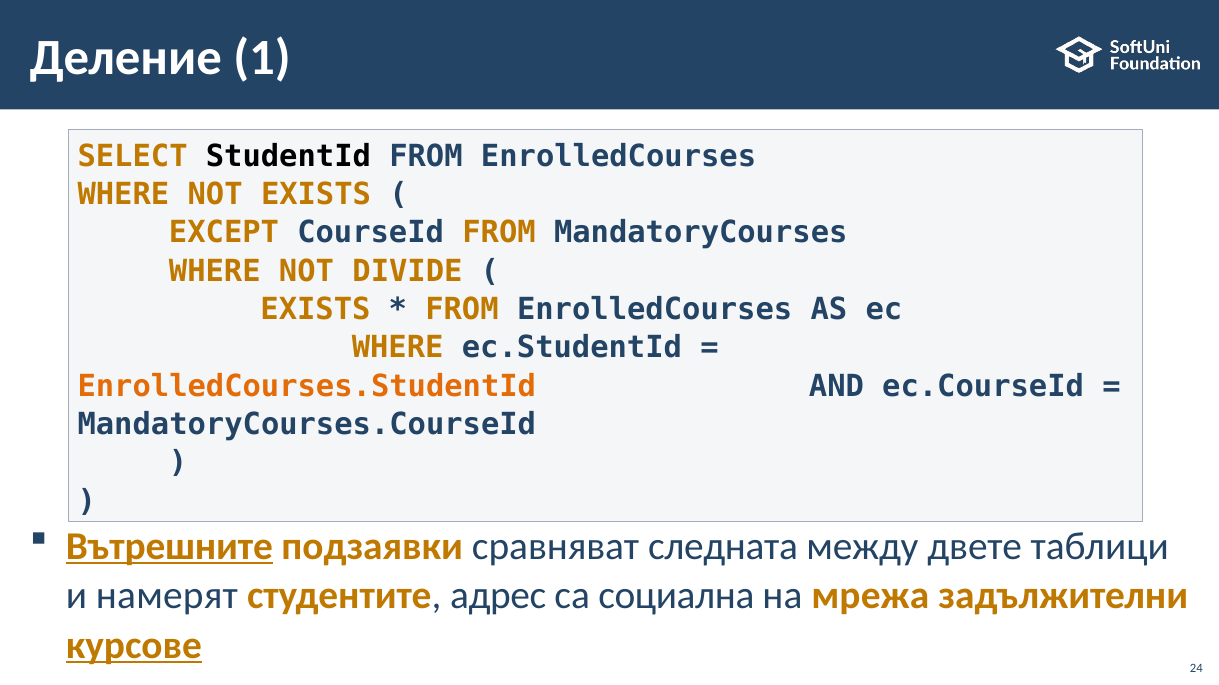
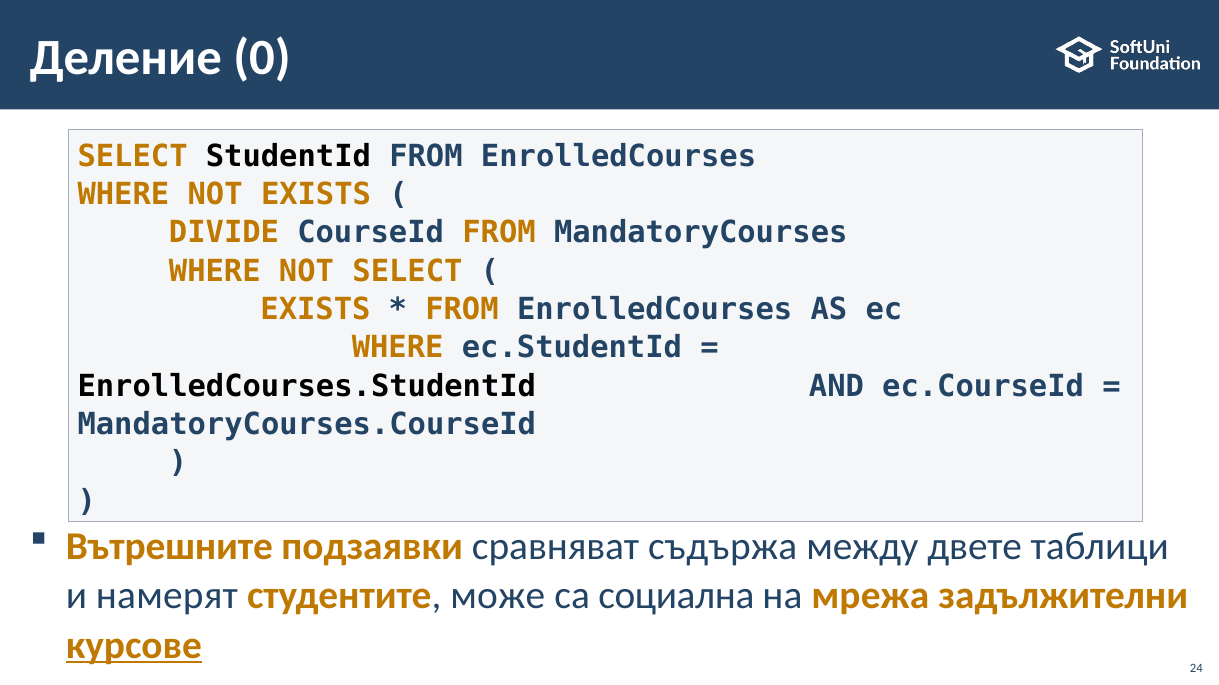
1: 1 -> 0
EXCEPT: EXCEPT -> DIVIDE
NOT DIVIDE: DIVIDE -> SELECT
EnrolledCourses.StudentId colour: orange -> black
Вътрешните underline: present -> none
следната: следната -> съдържа
адрес: адрес -> може
